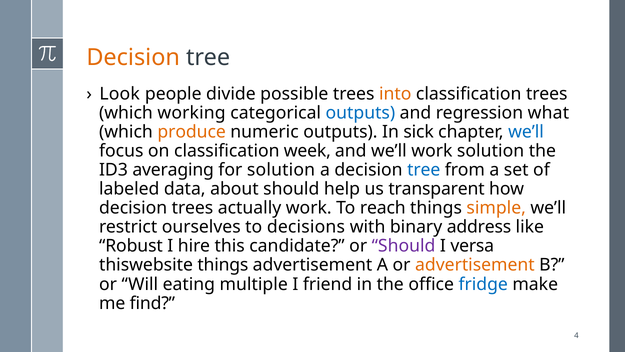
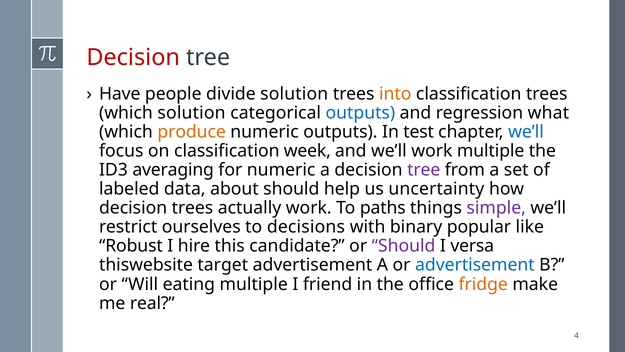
Decision at (133, 58) colour: orange -> red
Look: Look -> Have
divide possible: possible -> solution
which working: working -> solution
sick: sick -> test
work solution: solution -> multiple
for solution: solution -> numeric
tree at (424, 170) colour: blue -> purple
transparent: transparent -> uncertainty
reach: reach -> paths
simple colour: orange -> purple
address: address -> popular
thiswebsite things: things -> target
advertisement at (475, 265) colour: orange -> blue
fridge colour: blue -> orange
find: find -> real
